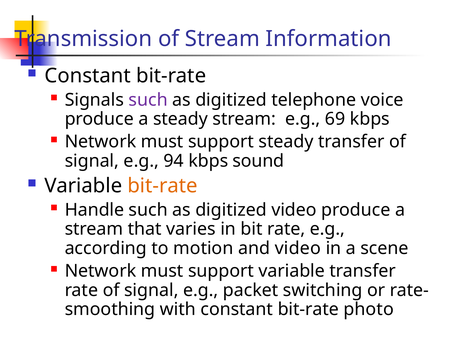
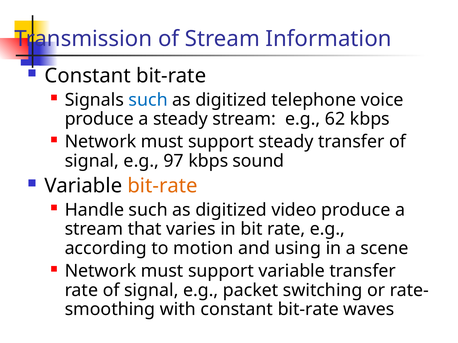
such at (148, 100) colour: purple -> blue
69: 69 -> 62
94: 94 -> 97
and video: video -> using
photo: photo -> waves
